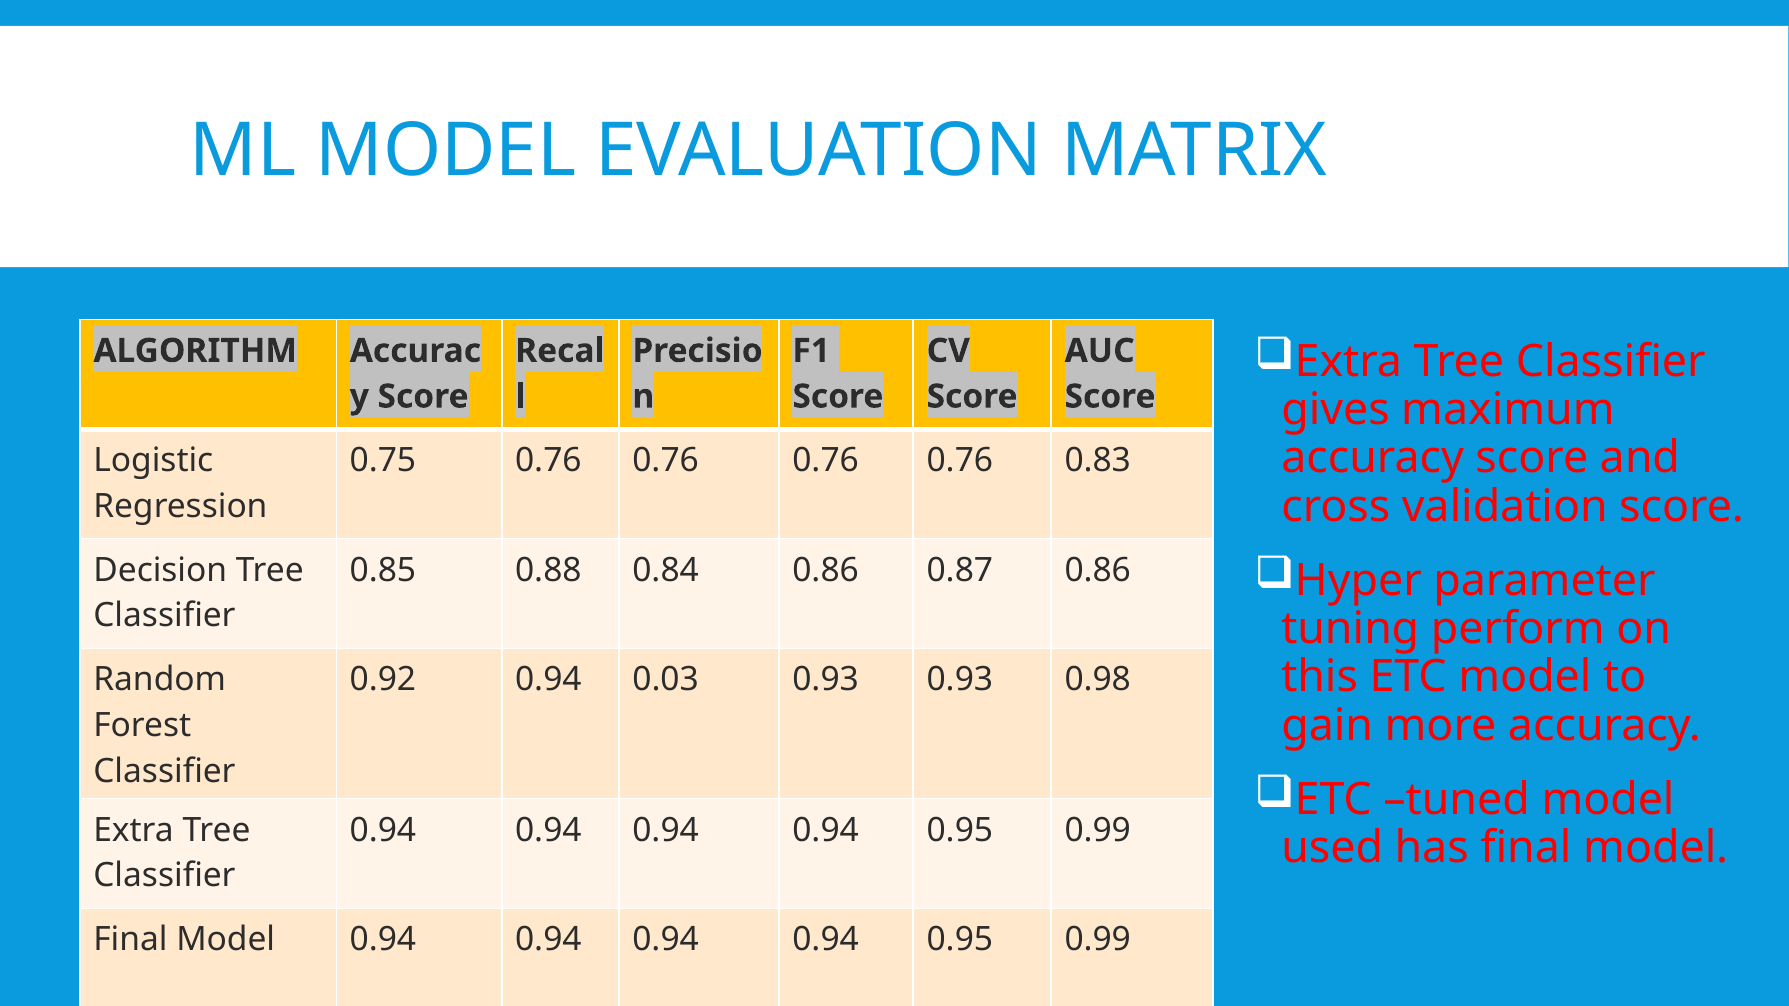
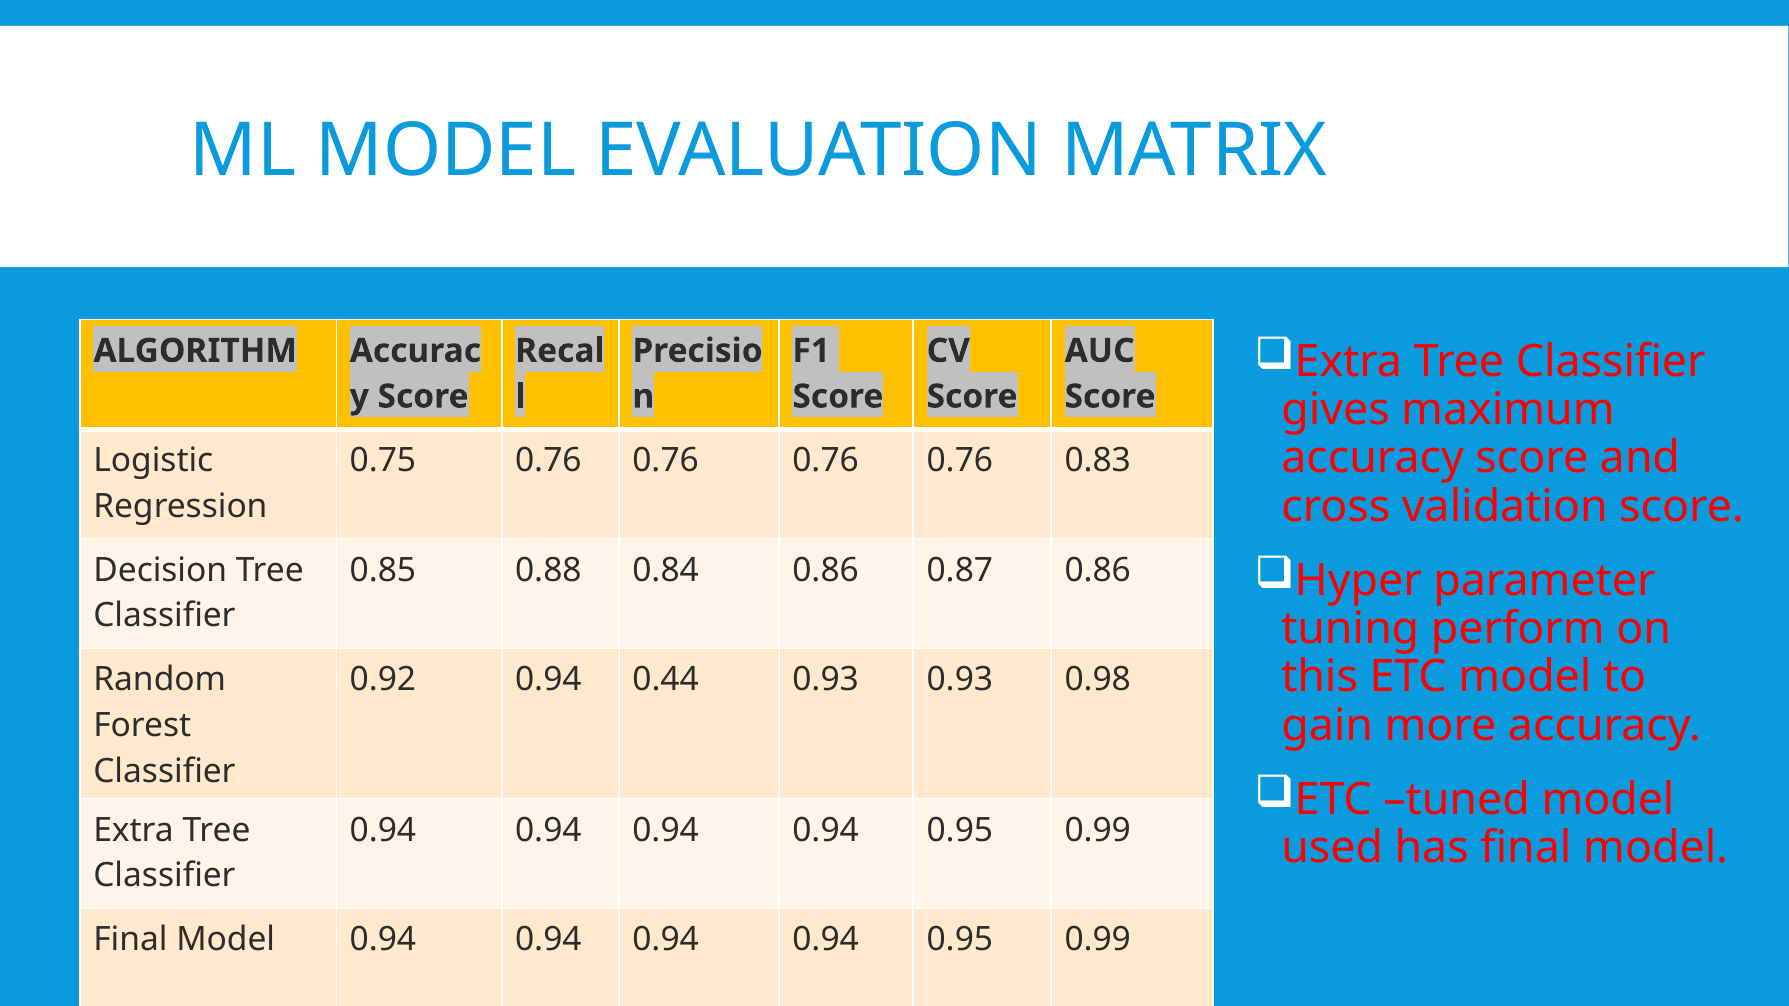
0.03: 0.03 -> 0.44
